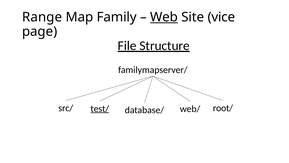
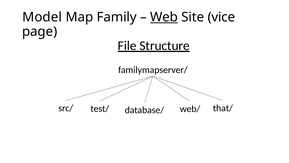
Range: Range -> Model
test/ underline: present -> none
root/: root/ -> that/
